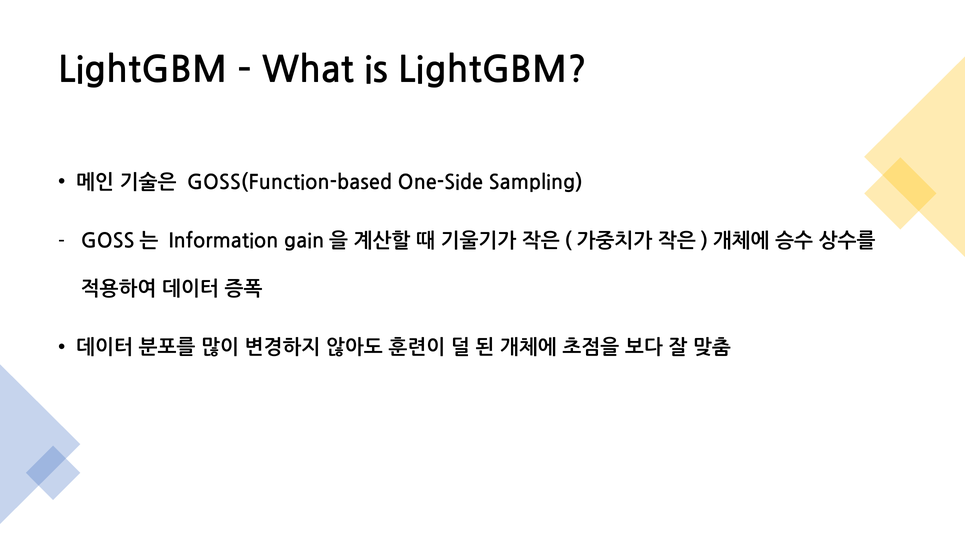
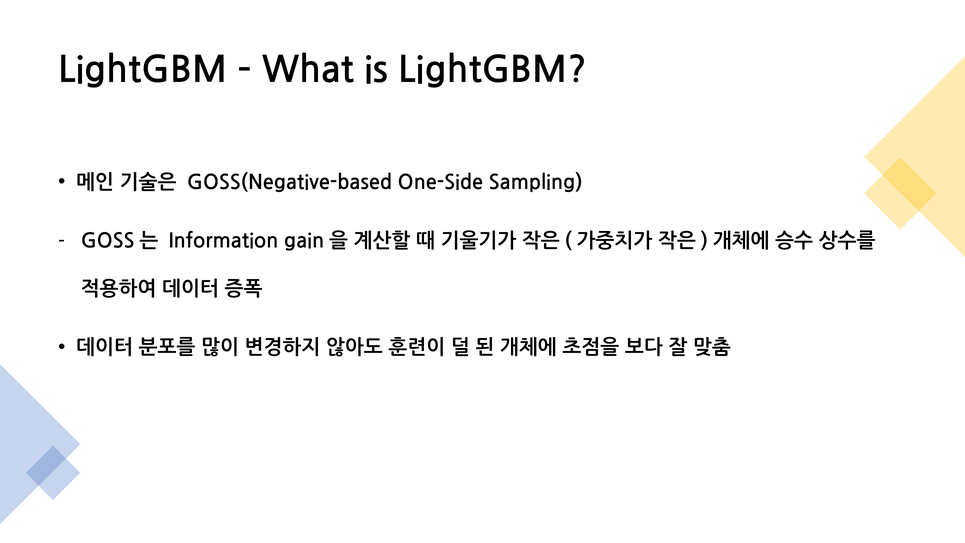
GOSS(Function-based: GOSS(Function-based -> GOSS(Negative-based
